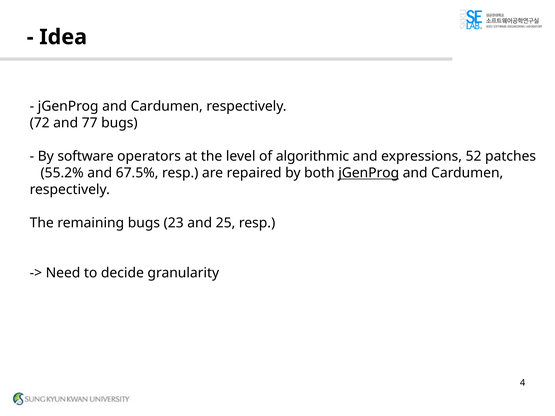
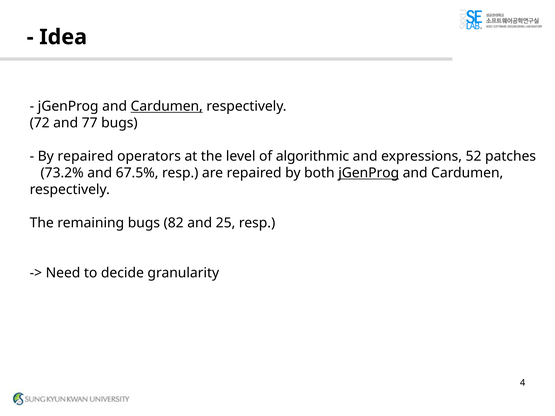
Cardumen at (167, 106) underline: none -> present
By software: software -> repaired
55.2%: 55.2% -> 73.2%
23: 23 -> 82
